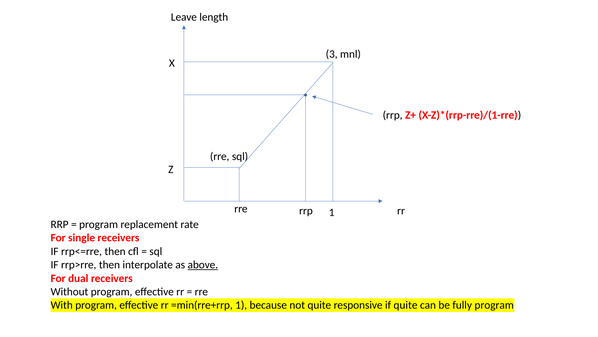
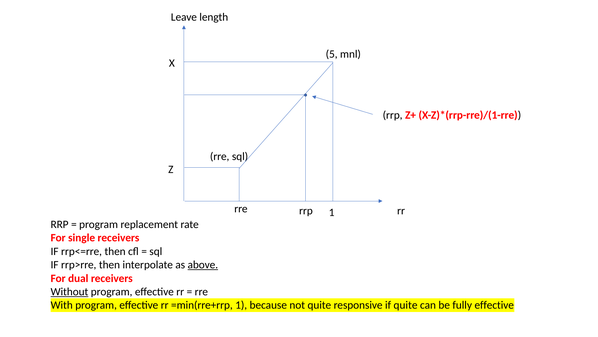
3: 3 -> 5
Without underline: none -> present
fully program: program -> effective
